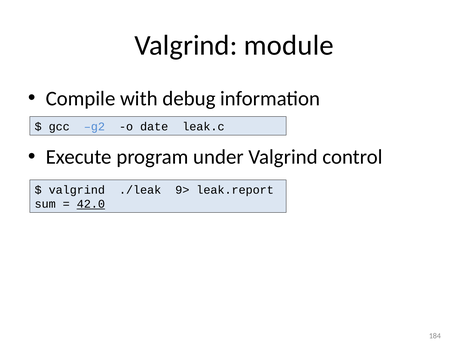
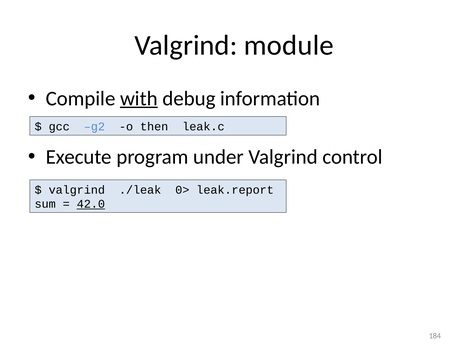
with underline: none -> present
date: date -> then
9>: 9> -> 0>
